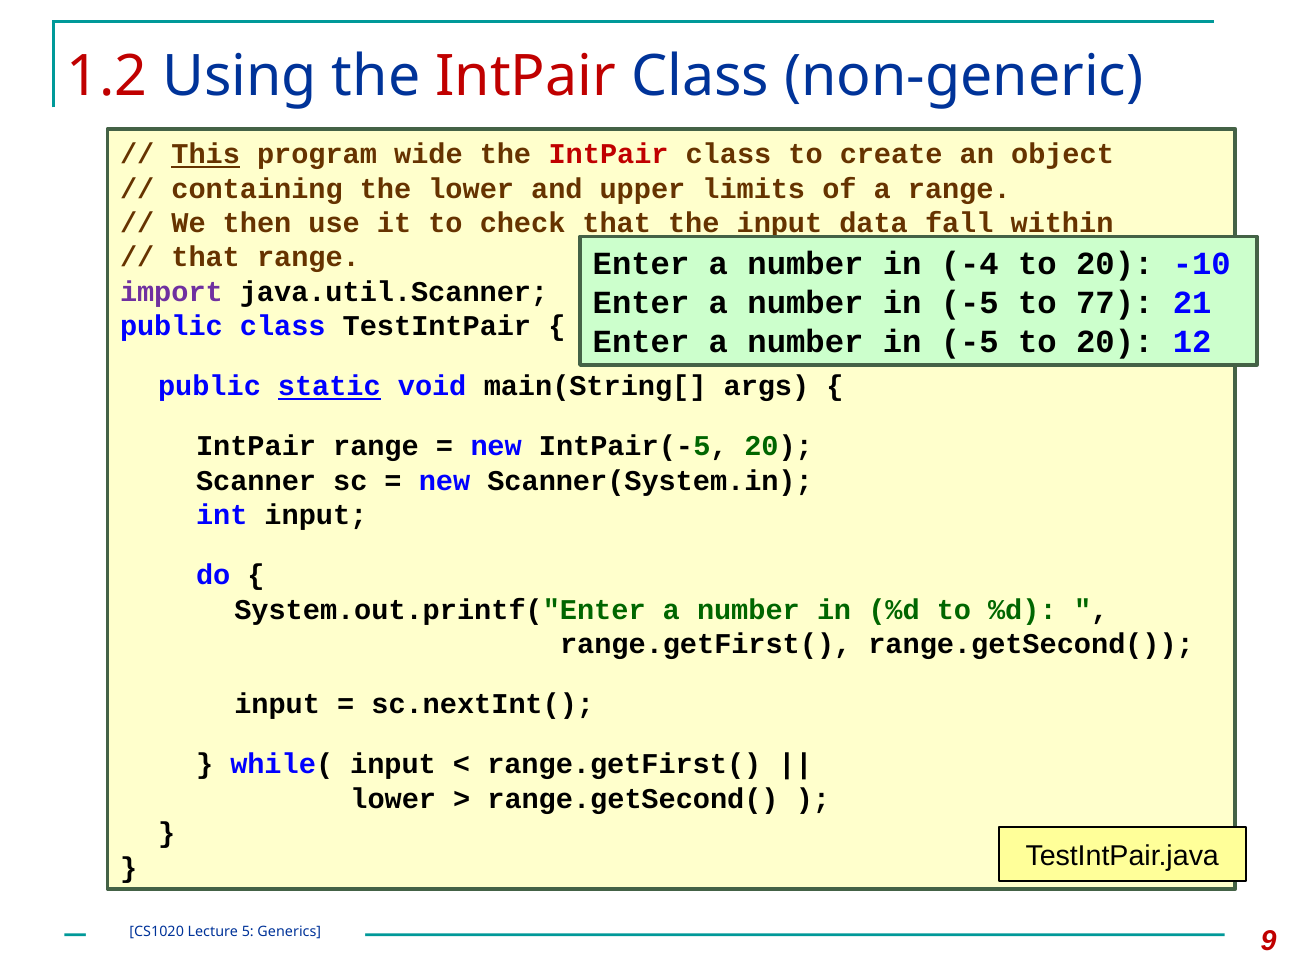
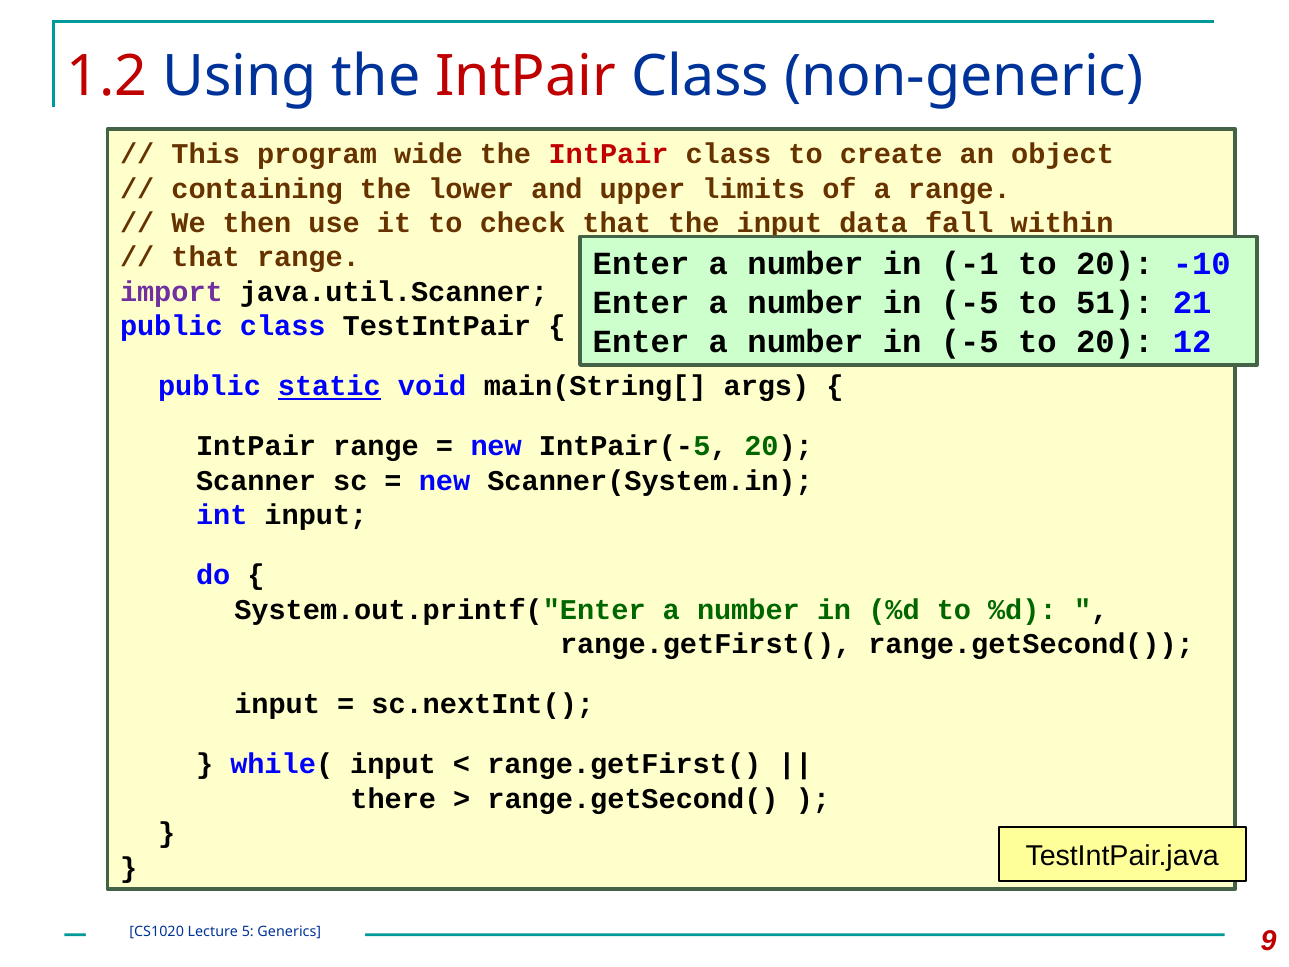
This underline: present -> none
-4: -4 -> -1
77: 77 -> 51
lower at (393, 799): lower -> there
